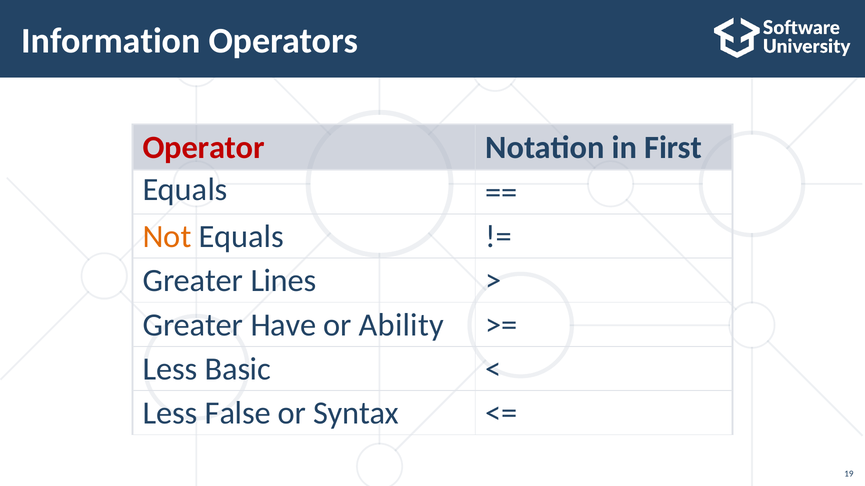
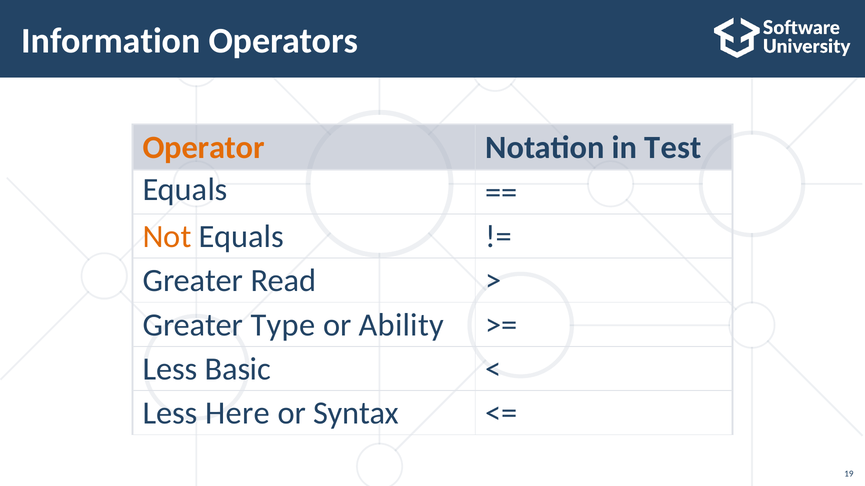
Operator colour: red -> orange
First: First -> Test
Lines: Lines -> Read
Have: Have -> Type
False: False -> Here
